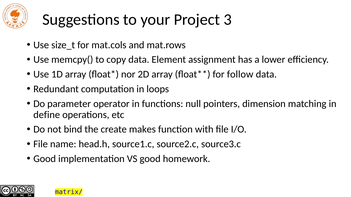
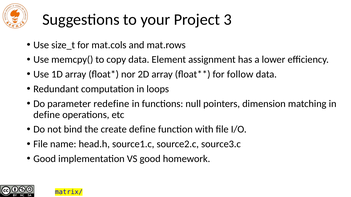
operator: operator -> redefine
create makes: makes -> define
